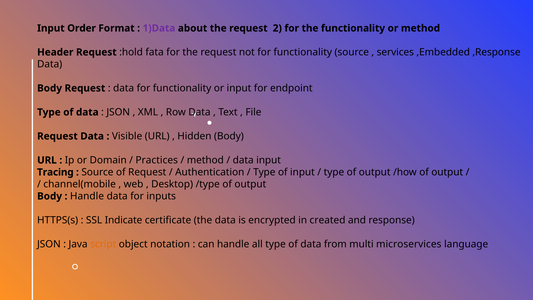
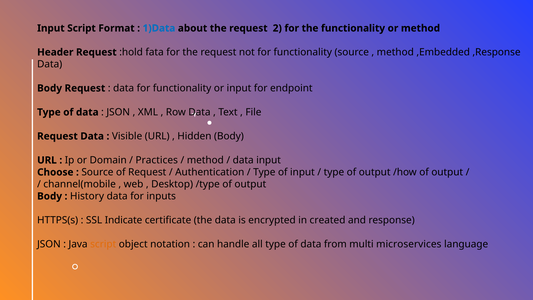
Input Order: Order -> Script
1)Data colour: purple -> blue
services at (395, 52): services -> method
Tracing: Tracing -> Choose
Handle at (87, 196): Handle -> History
